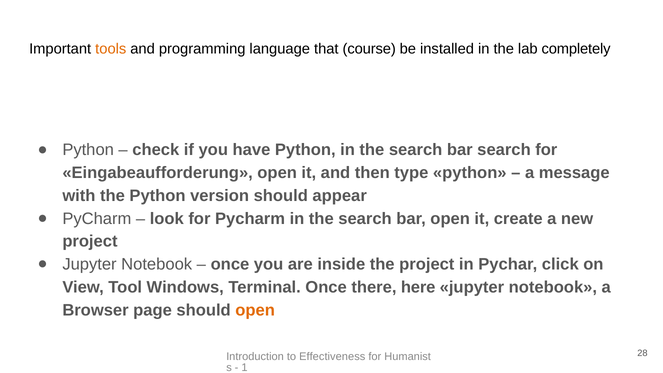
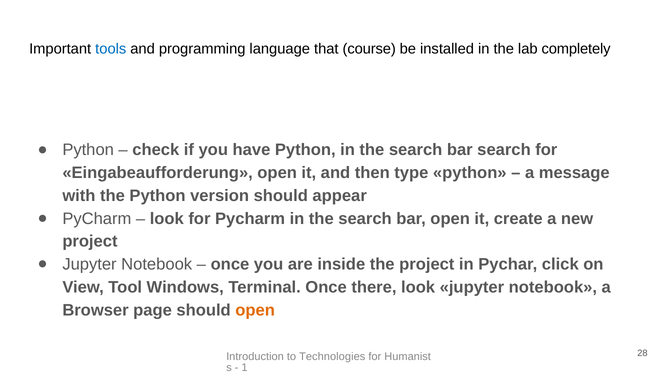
tools colour: orange -> blue
there here: here -> look
Effectiveness: Effectiveness -> Technologies
